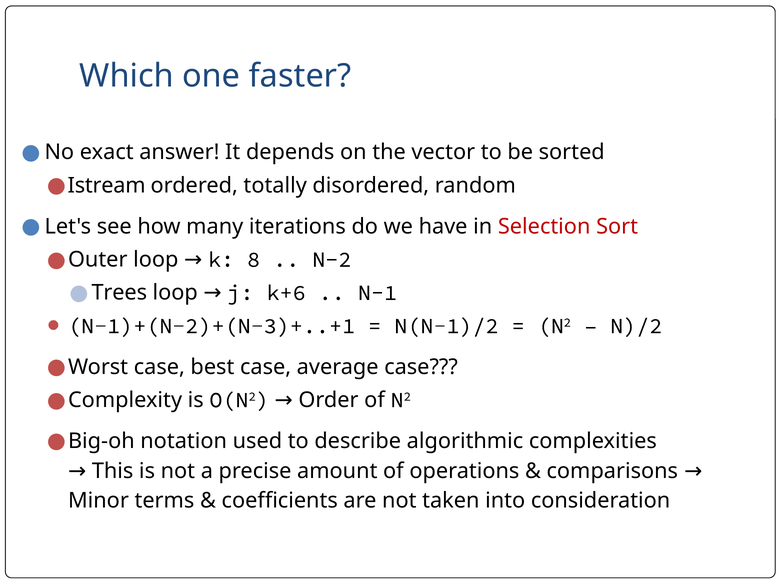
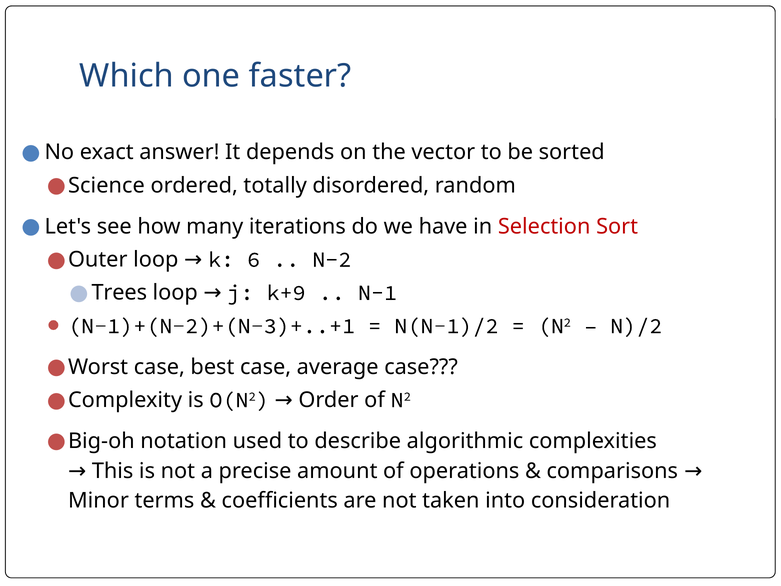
Istream: Istream -> Science
8: 8 -> 6
k+6: k+6 -> k+9
